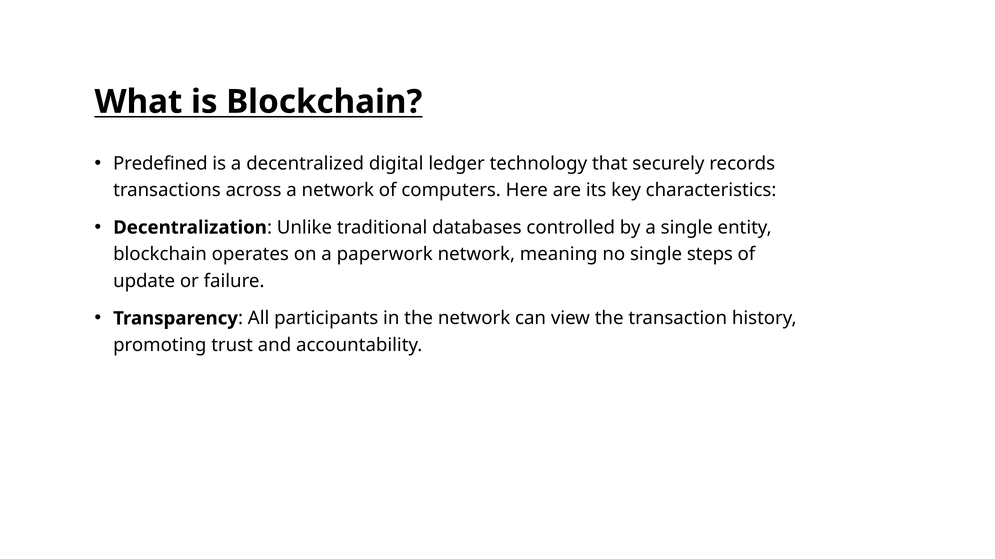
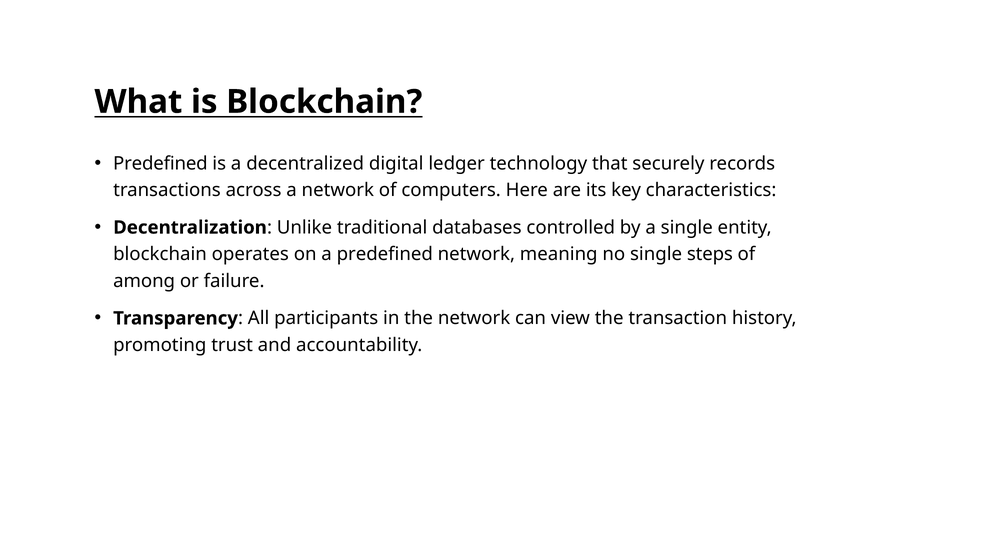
a paperwork: paperwork -> predefined
update: update -> among
